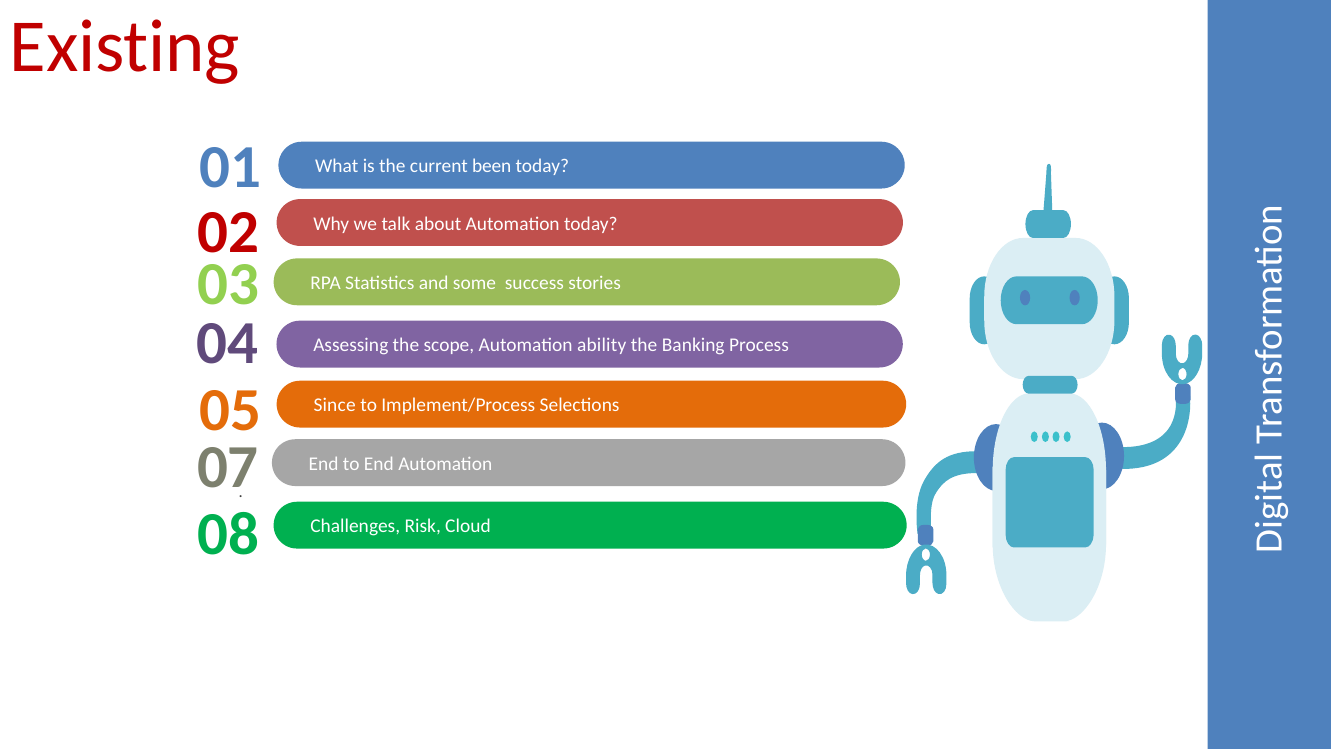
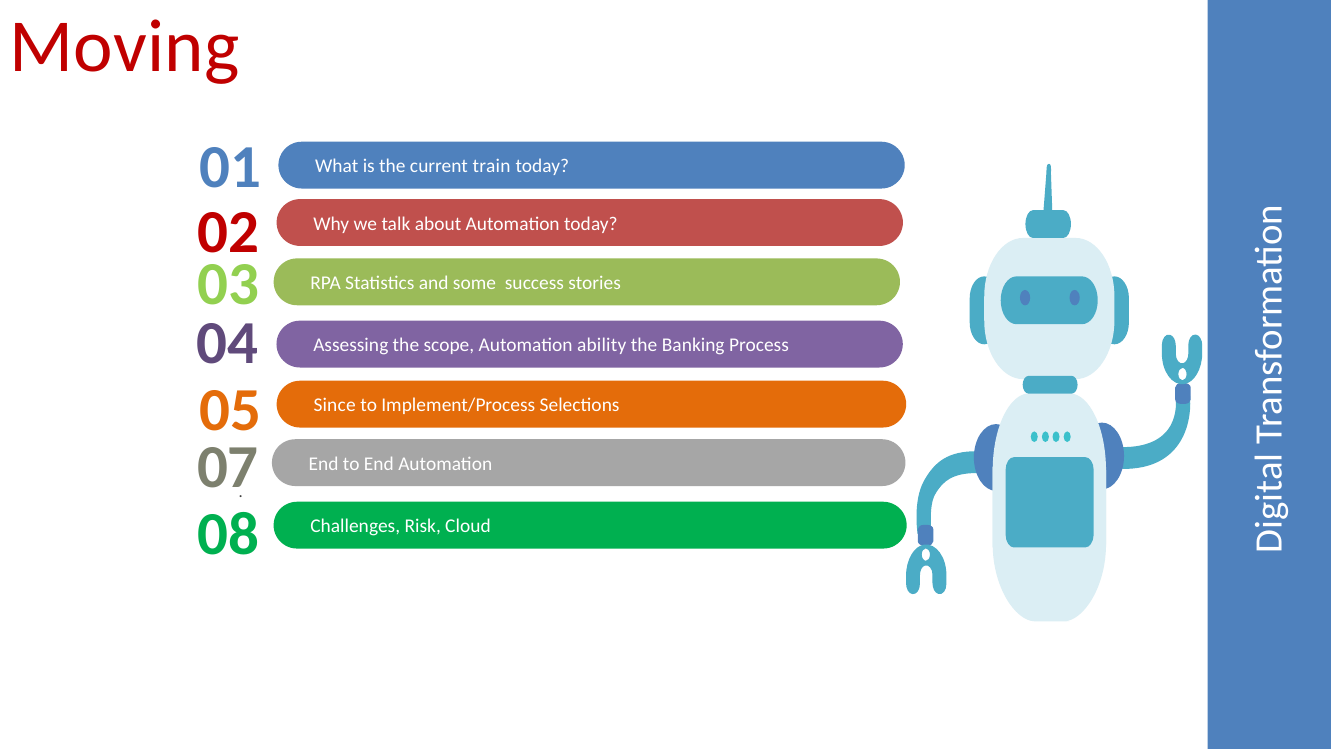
Existing: Existing -> Moving
been: been -> train
